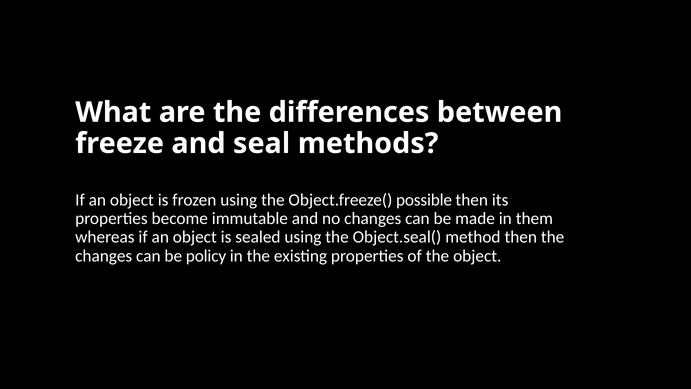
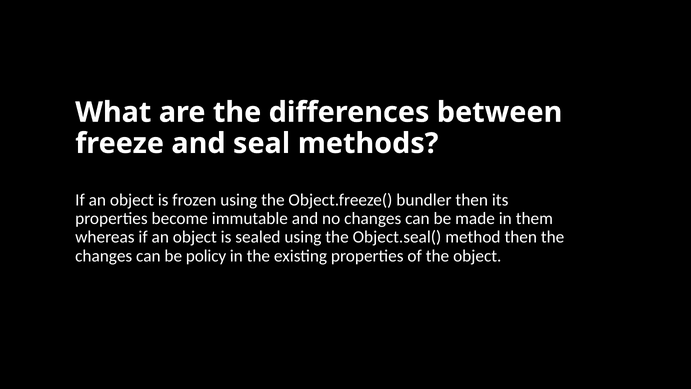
possible: possible -> bundler
